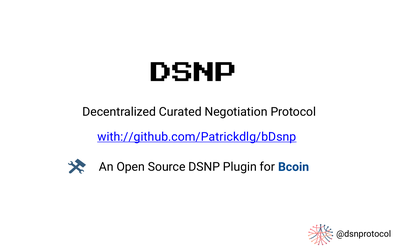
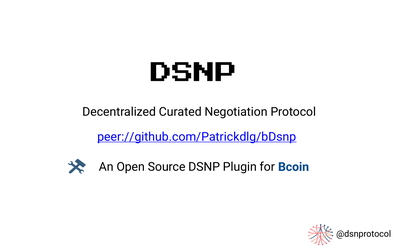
with://github.com/Patrickdlg/bDsnp: with://github.com/Patrickdlg/bDsnp -> peer://github.com/Patrickdlg/bDsnp
